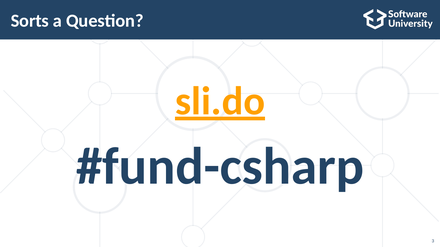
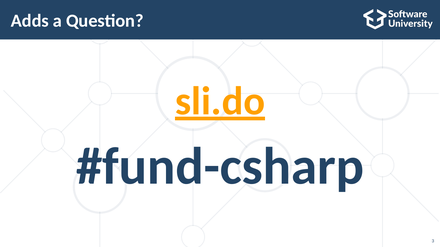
Sorts: Sorts -> Adds
